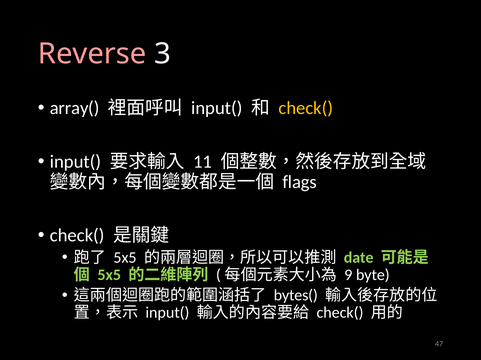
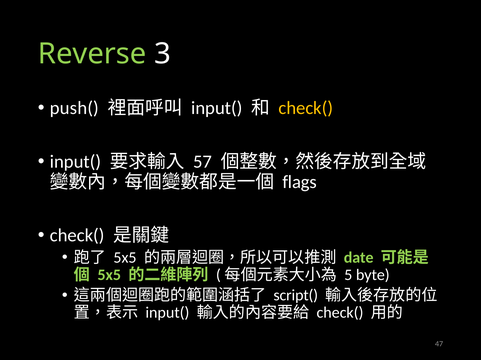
Reverse colour: pink -> light green
array(: array( -> push(
11: 11 -> 57
9: 9 -> 5
bytes(: bytes( -> script(
